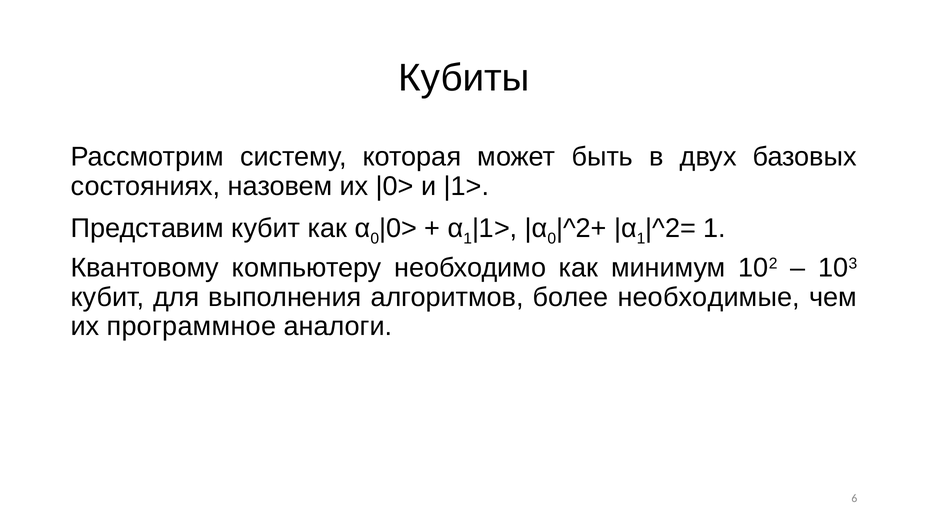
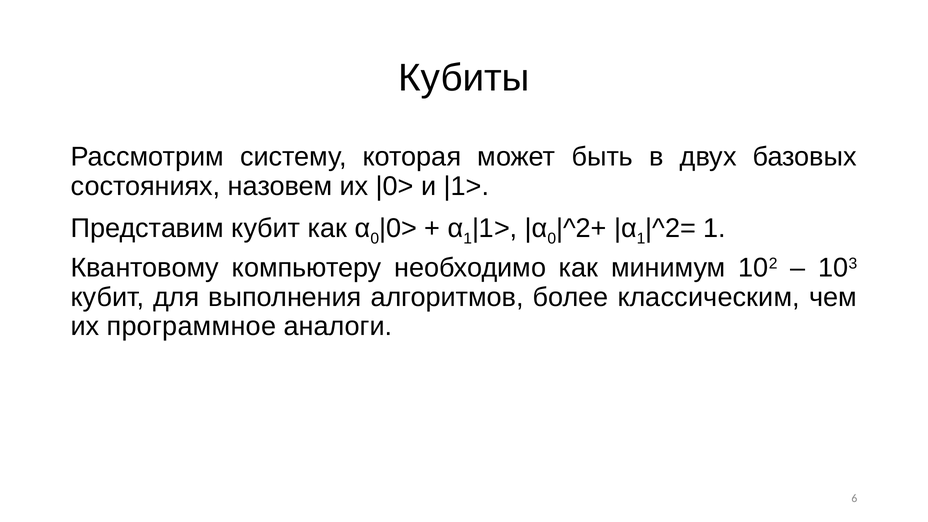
необходимые: необходимые -> классическим
